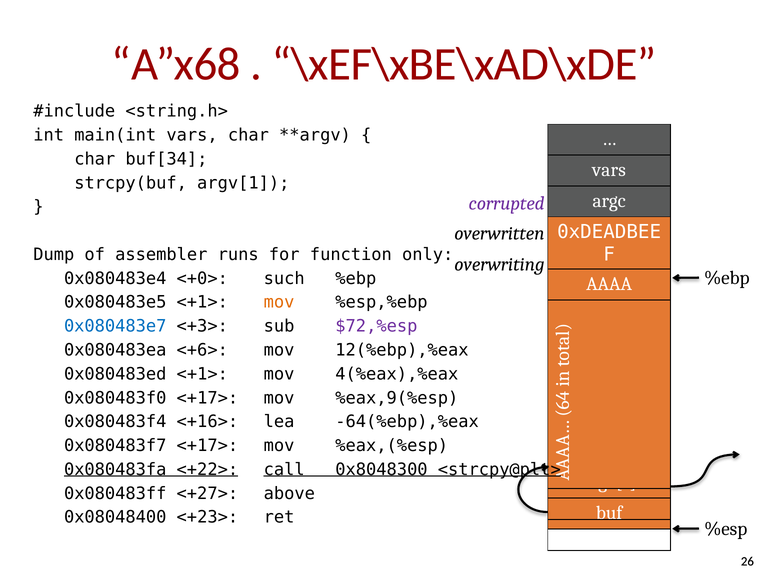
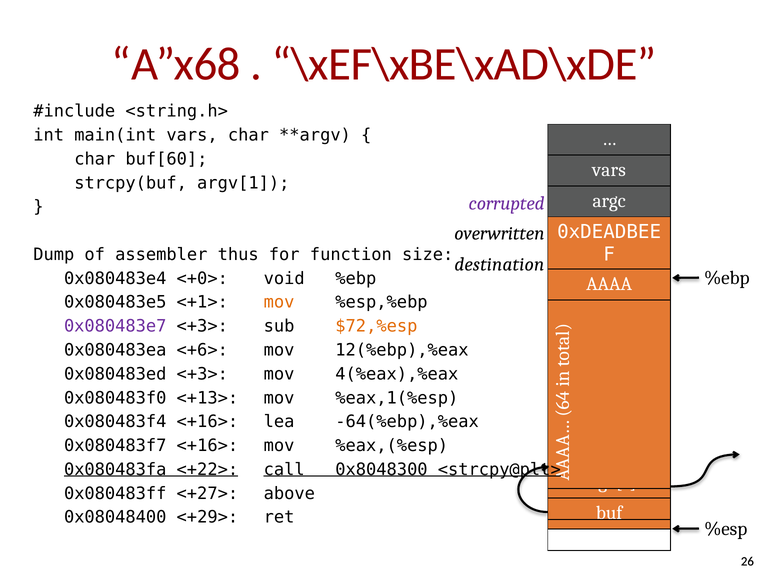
buf[34: buf[34 -> buf[60
runs: runs -> thus
only: only -> size
overwriting: overwriting -> destination
such: such -> void
0x080483e7 colour: blue -> purple
$72,%esp colour: purple -> orange
0x080483ed <+1>: <+1> -> <+3>
0x080483f0 <+17>: <+17> -> <+13>
%eax,9(%esp: %eax,9(%esp -> %eax,1(%esp
0x080483f7 <+17>: <+17> -> <+16>
<+23>: <+23> -> <+29>
